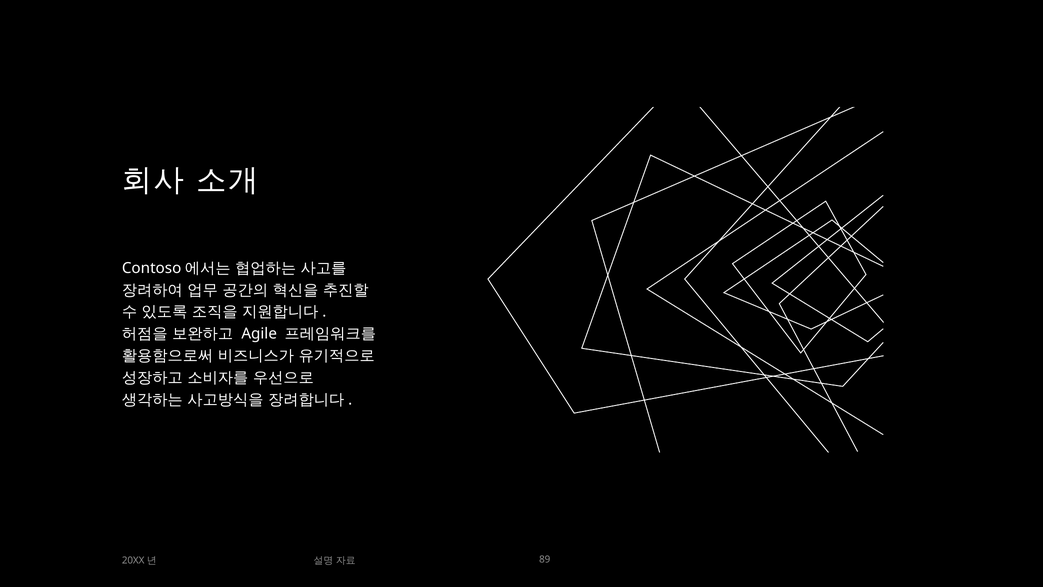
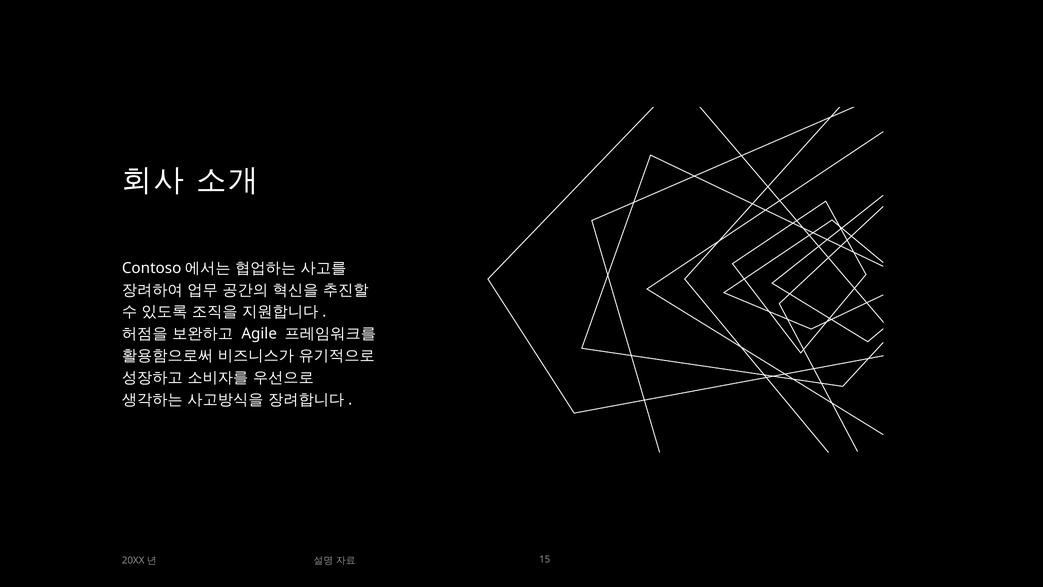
89: 89 -> 15
